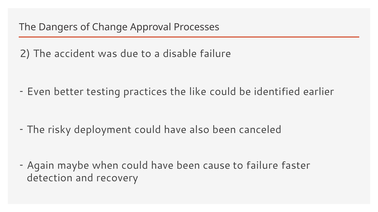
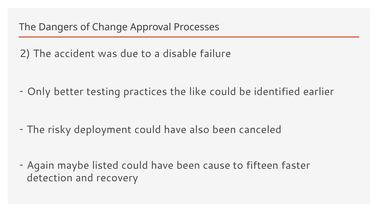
Even: Even -> Only
when: when -> listed
to failure: failure -> fifteen
